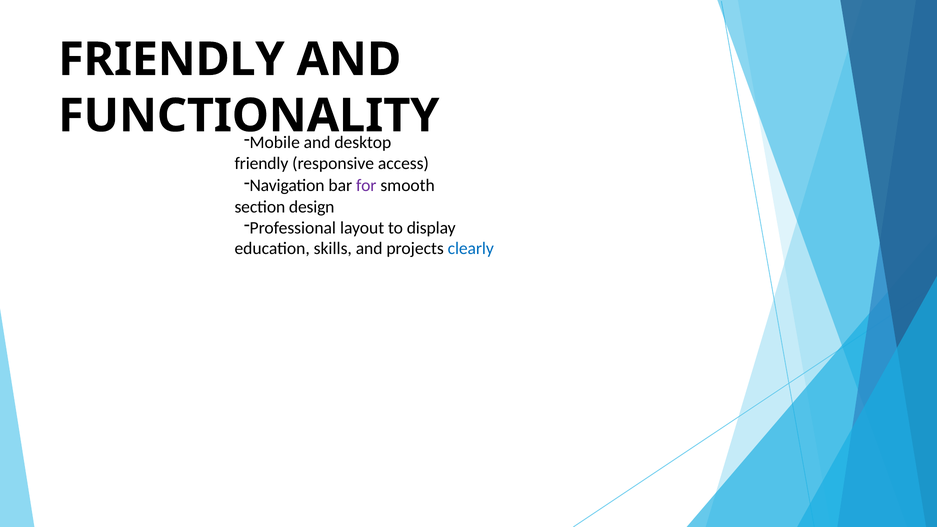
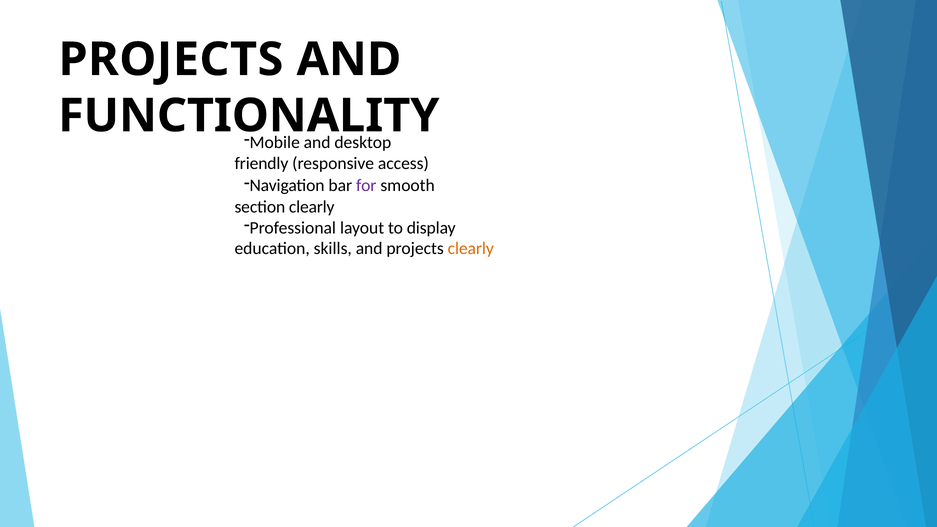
FRIENDLY at (171, 60): FRIENDLY -> PROJECTS
section design: design -> clearly
clearly at (471, 248) colour: blue -> orange
